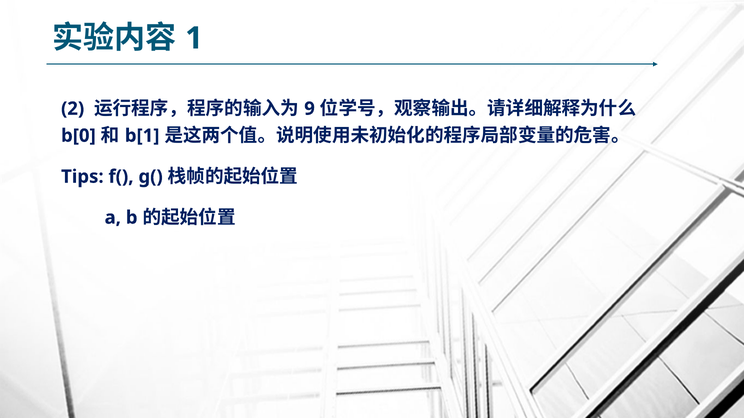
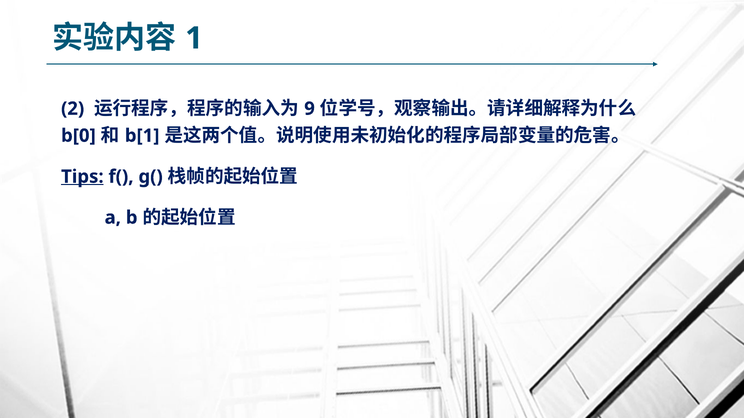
Tips underline: none -> present
